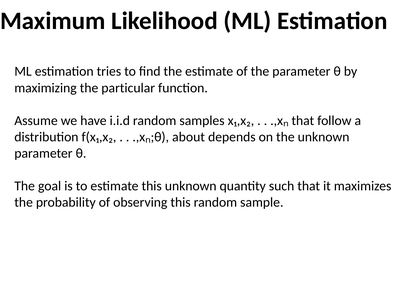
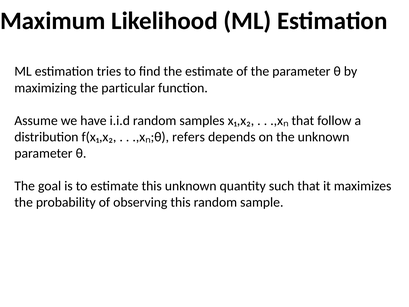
about: about -> refers
